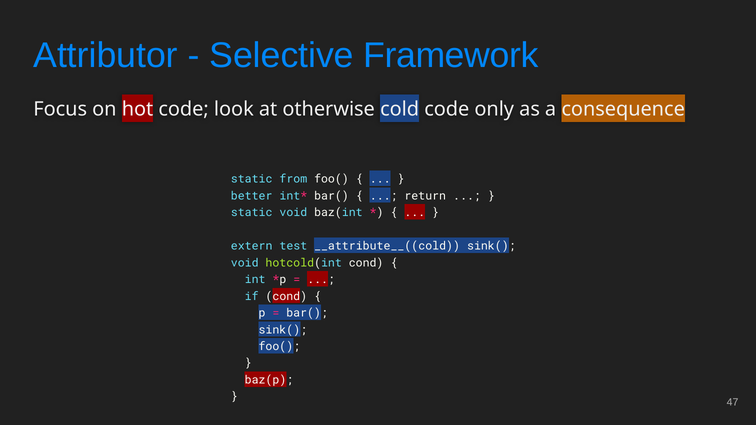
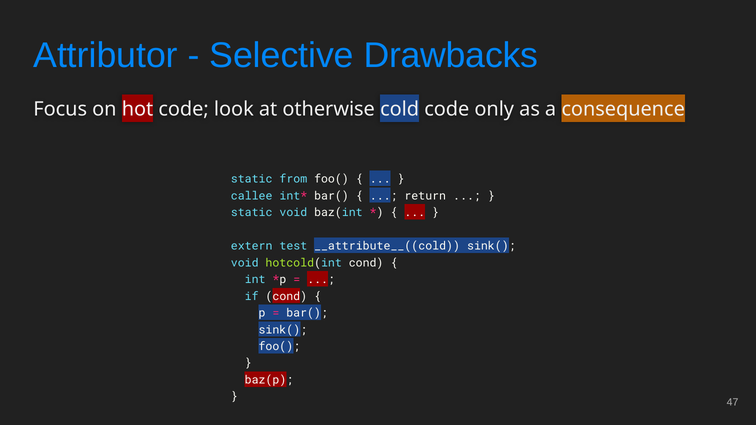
Framework: Framework -> Drawbacks
better: better -> callee
